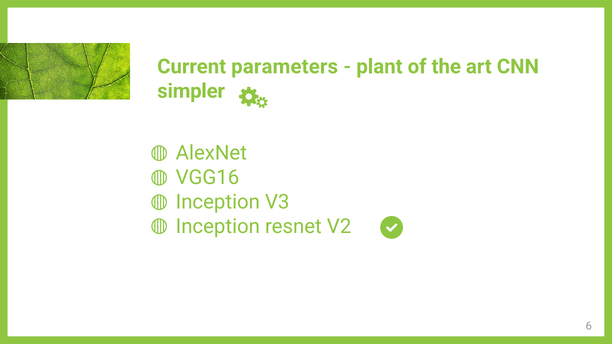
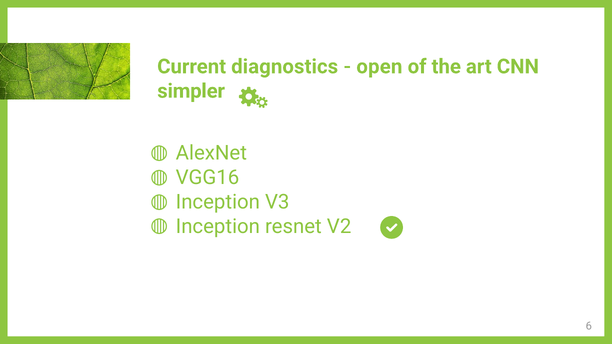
parameters: parameters -> diagnostics
plant: plant -> open
